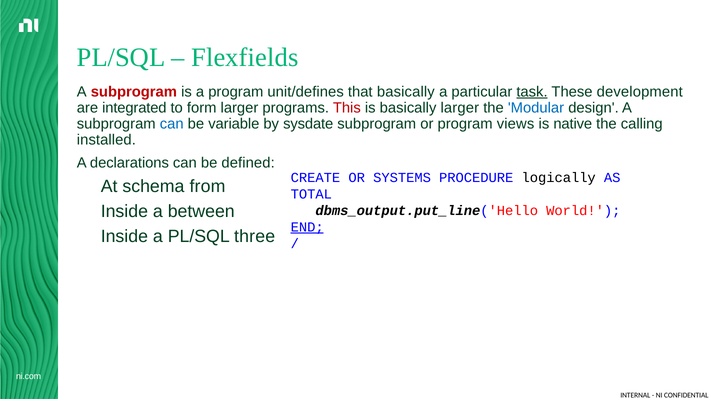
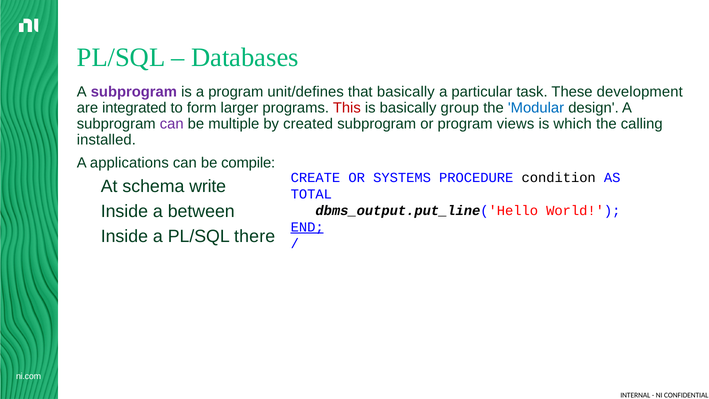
Flexfields: Flexfields -> Databases
subprogram at (134, 92) colour: red -> purple
task underline: present -> none
basically larger: larger -> group
can at (172, 124) colour: blue -> purple
variable: variable -> multiple
sysdate: sysdate -> created
native: native -> which
declarations: declarations -> applications
defined: defined -> compile
logically: logically -> condition
from: from -> write
three: three -> there
